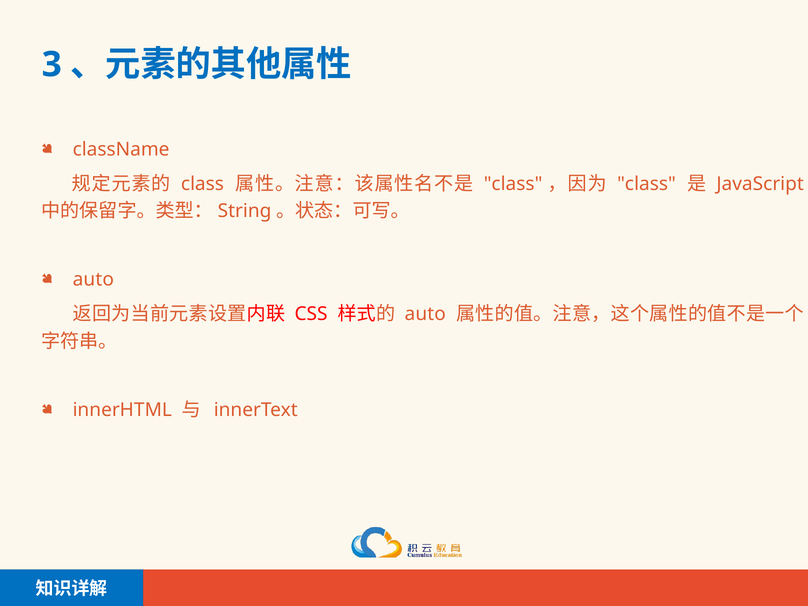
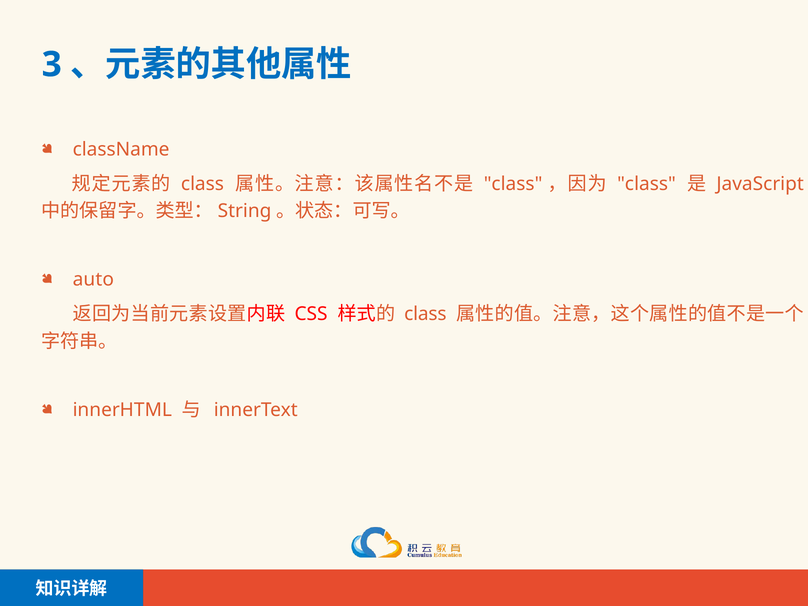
auto at (425, 314): auto -> class
